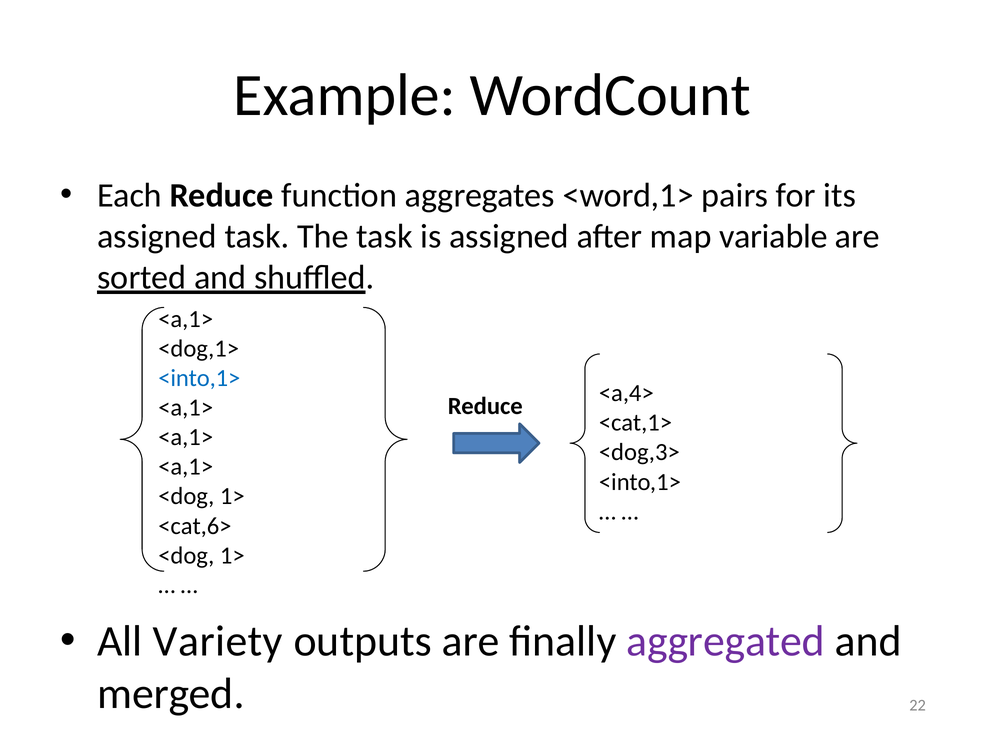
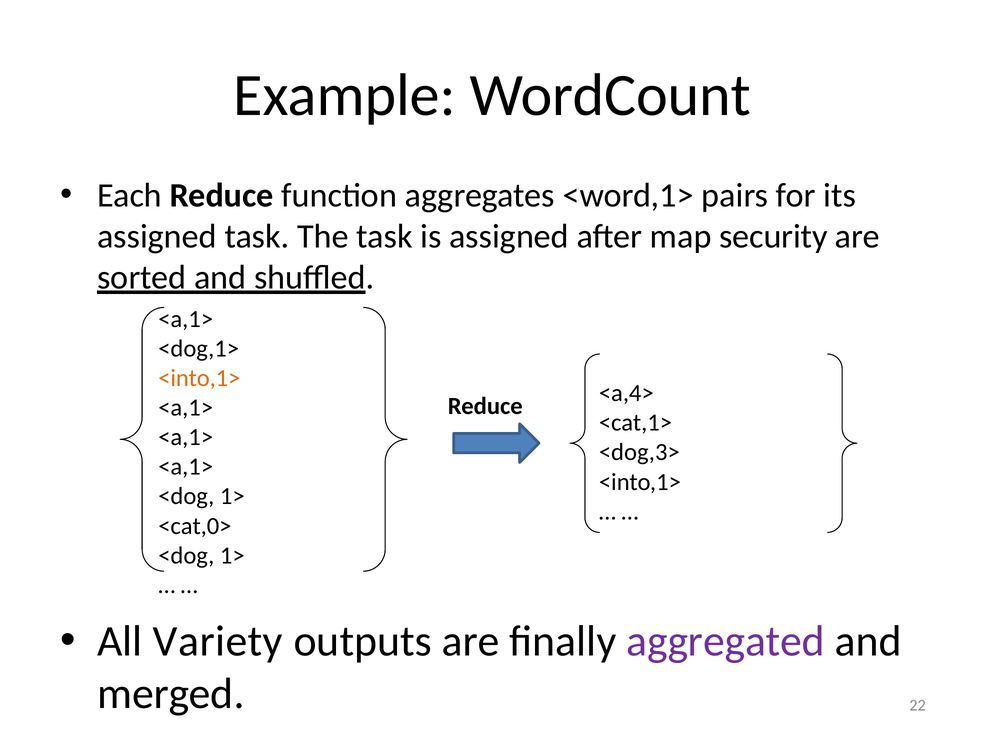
variable: variable -> security
<into,1> at (199, 378) colour: blue -> orange
<cat,6>: <cat,6> -> <cat,0>
